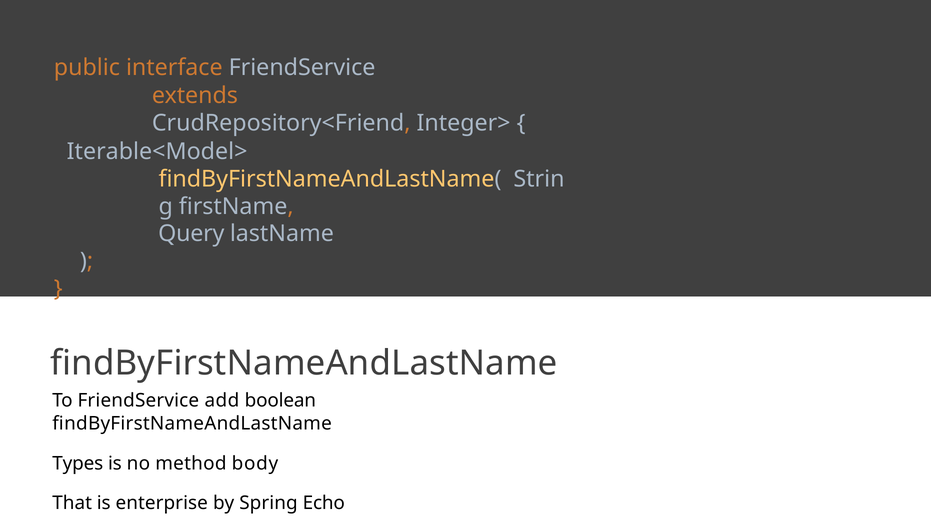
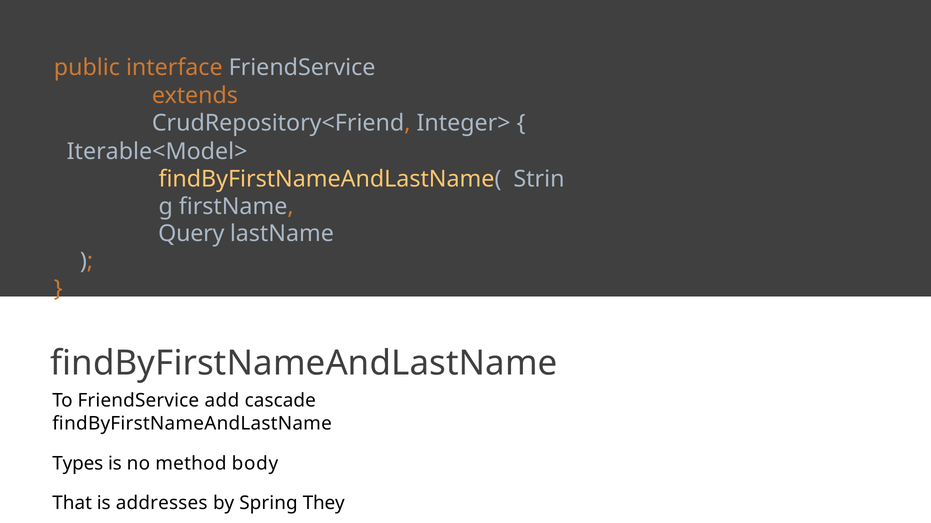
boolean: boolean -> cascade
enterprise: enterprise -> addresses
Echo: Echo -> They
